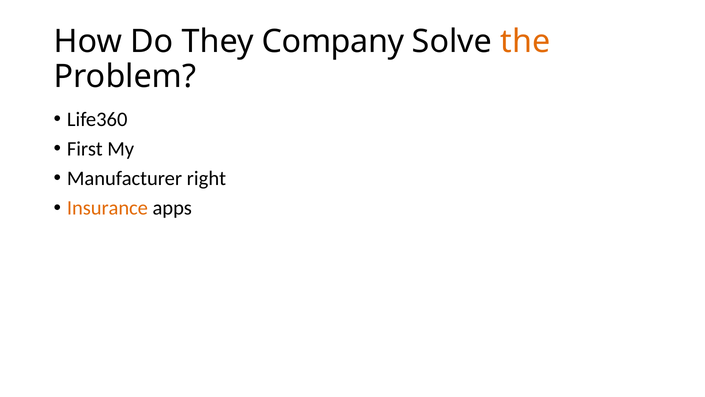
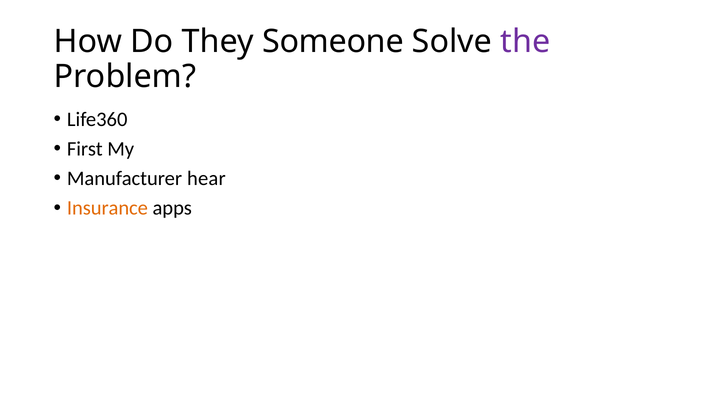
Company: Company -> Someone
the colour: orange -> purple
right: right -> hear
